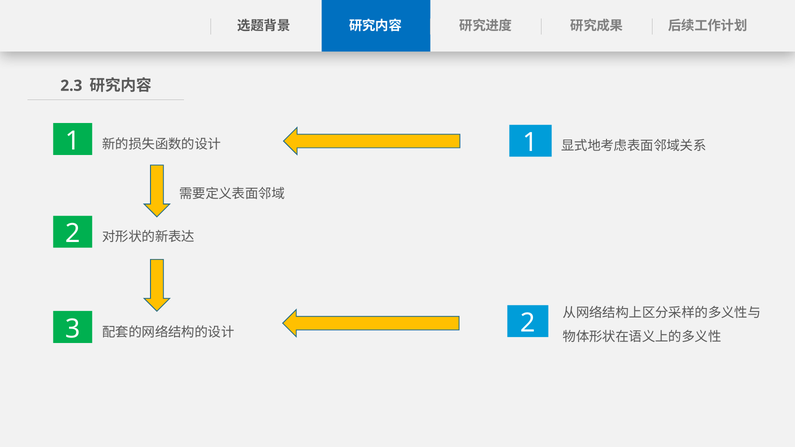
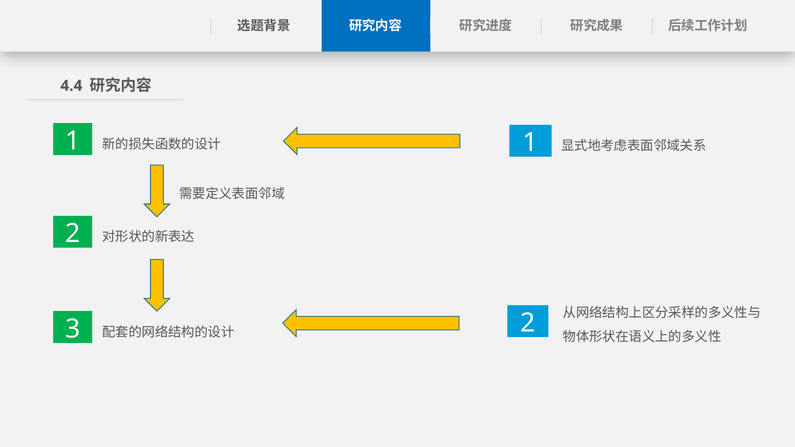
2.3: 2.3 -> 4.4
